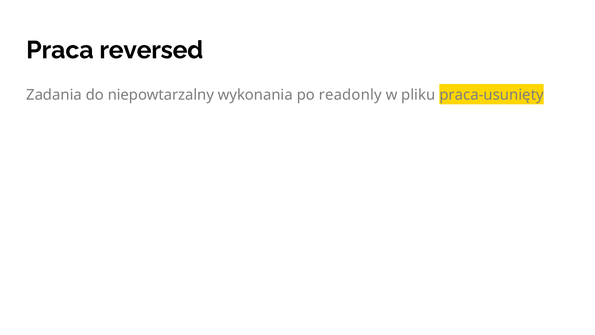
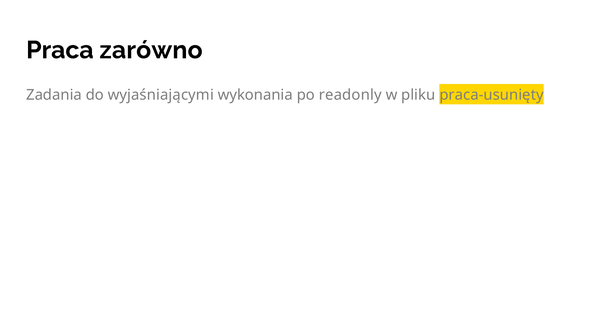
reversed: reversed -> zarówno
niepowtarzalny: niepowtarzalny -> wyjaśniającymi
